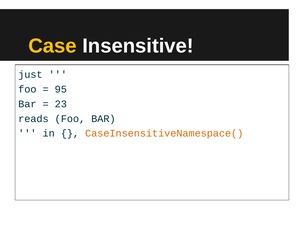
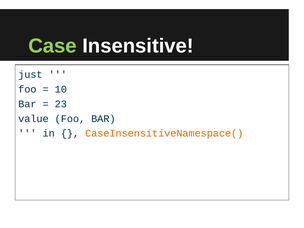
Case colour: yellow -> light green
95: 95 -> 10
reads: reads -> value
